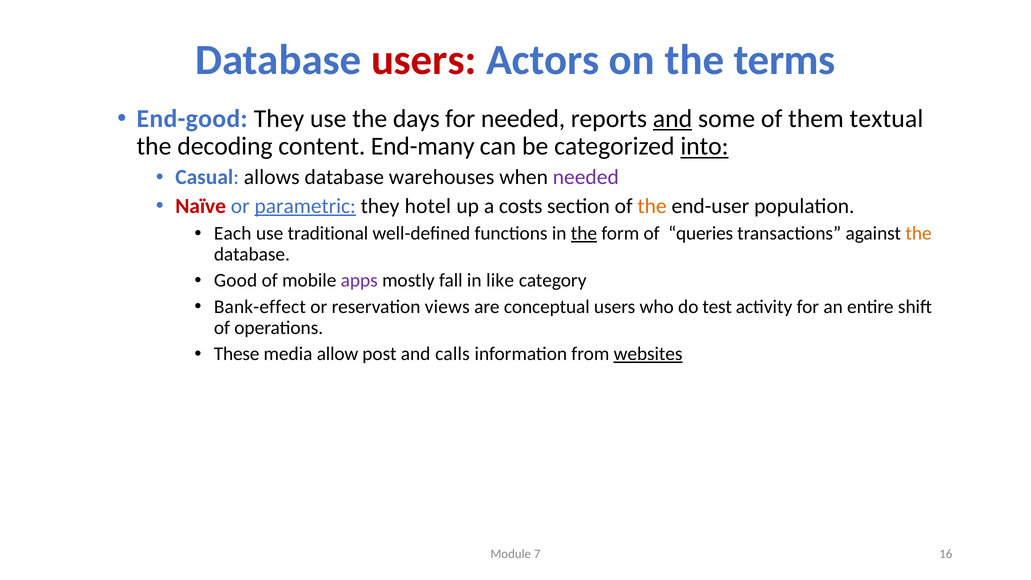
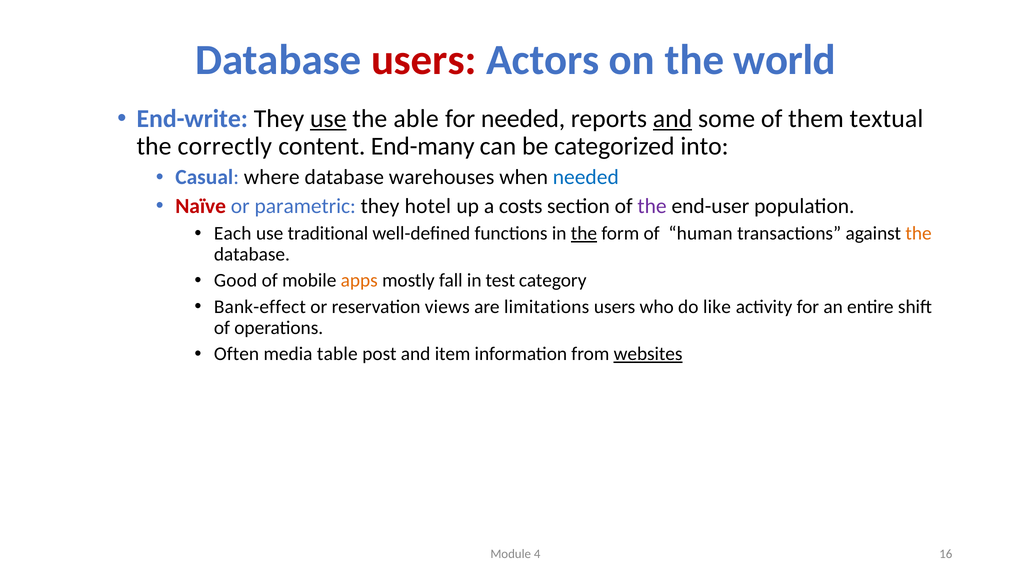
terms: terms -> world
End-good: End-good -> End-write
use at (328, 119) underline: none -> present
days: days -> able
decoding: decoding -> correctly
into underline: present -> none
allows: allows -> where
needed at (586, 177) colour: purple -> blue
parametric underline: present -> none
the at (652, 206) colour: orange -> purple
queries: queries -> human
apps colour: purple -> orange
like: like -> test
conceptual: conceptual -> limitations
test: test -> like
These: These -> Often
allow: allow -> table
calls: calls -> item
7: 7 -> 4
